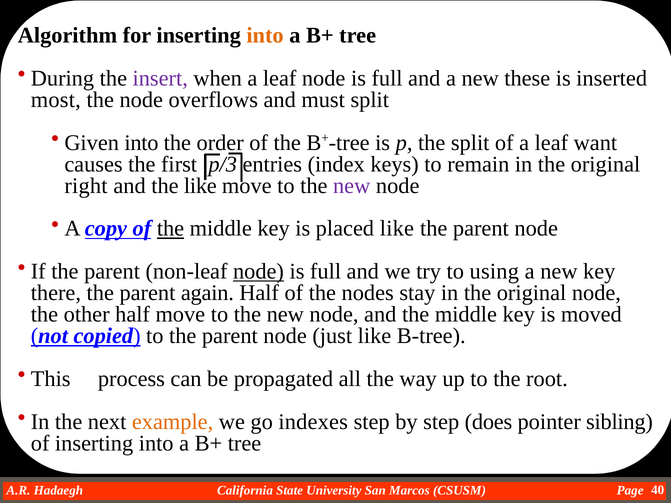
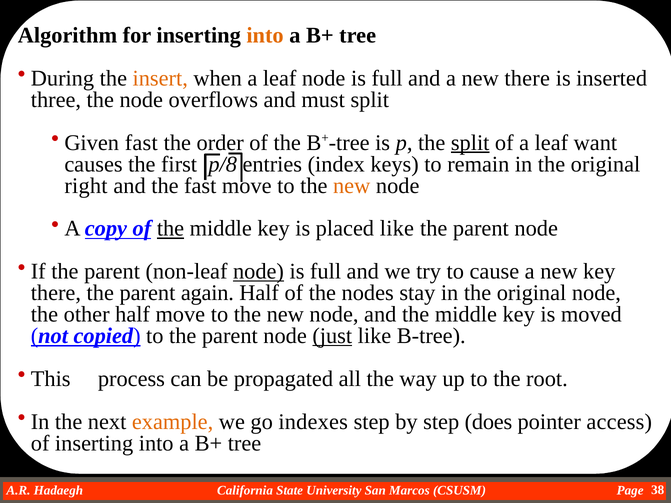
insert colour: purple -> orange
new these: these -> there
most: most -> three
Given into: into -> fast
split at (470, 143) underline: none -> present
p/3: p/3 -> p/8
the like: like -> fast
new at (352, 186) colour: purple -> orange
using: using -> cause
just underline: none -> present
sibling: sibling -> access
40: 40 -> 38
